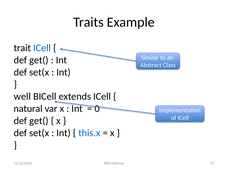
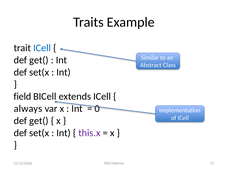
well: well -> field
natural: natural -> always
this.x colour: blue -> purple
